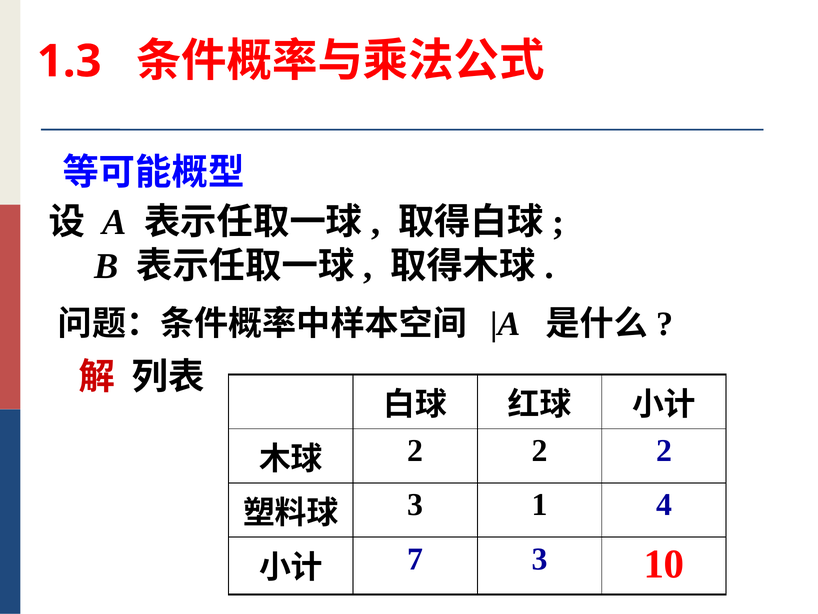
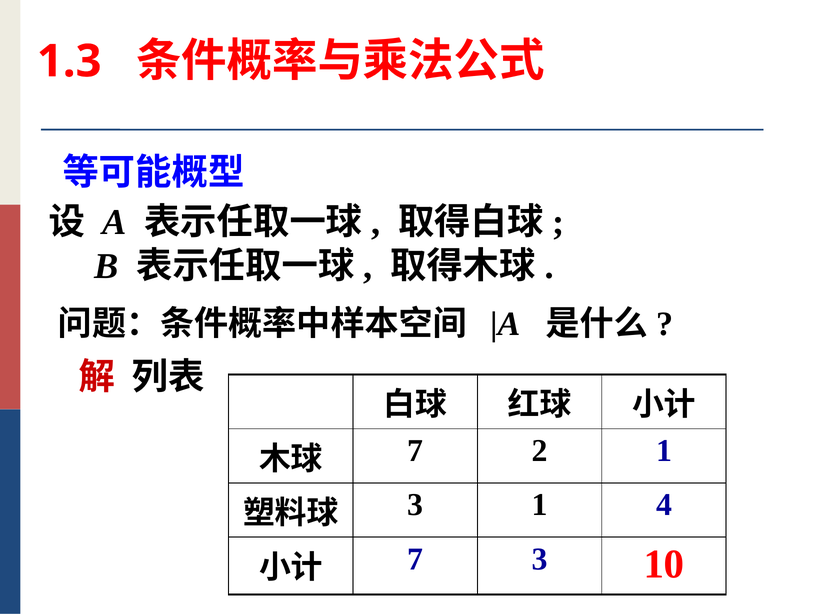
2 at (415, 450): 2 -> 7
2 at (664, 450): 2 -> 1
